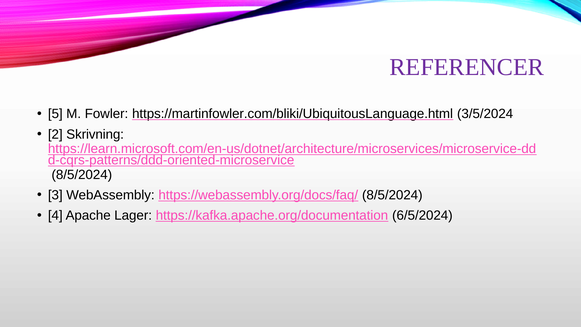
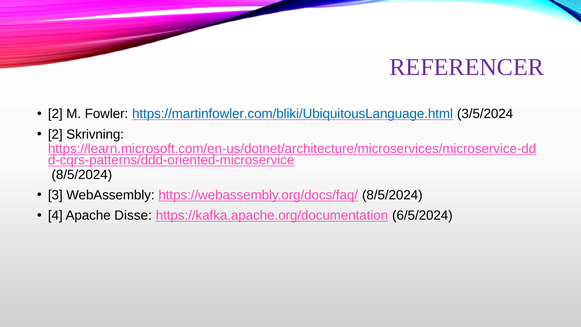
5 at (55, 114): 5 -> 2
https://martinfowler.com/bliki/UbiquitousLanguage.html colour: black -> blue
Lager: Lager -> Disse
